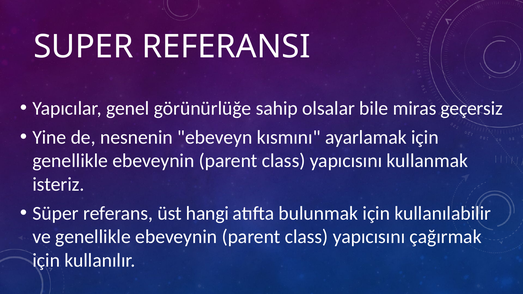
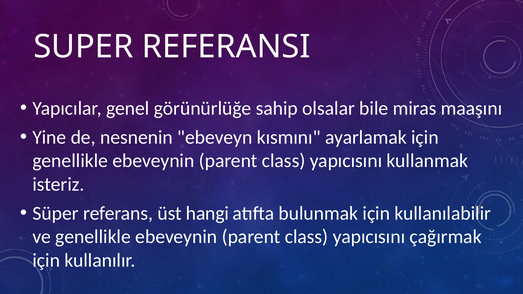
geçersiz: geçersiz -> maaşını
